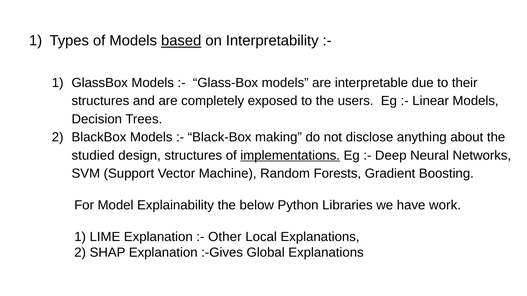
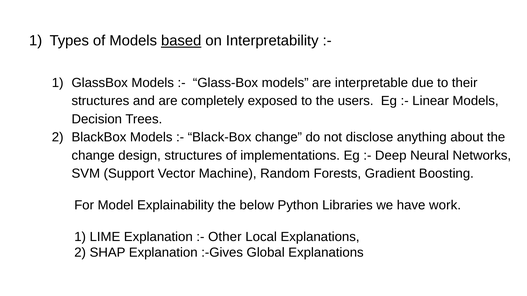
Black-Box making: making -> change
studied at (93, 156): studied -> change
implementations underline: present -> none
